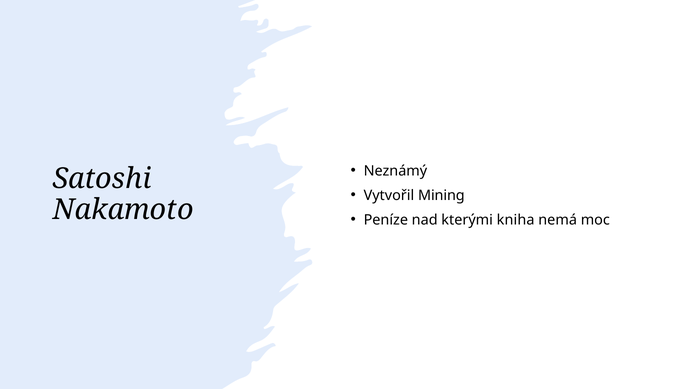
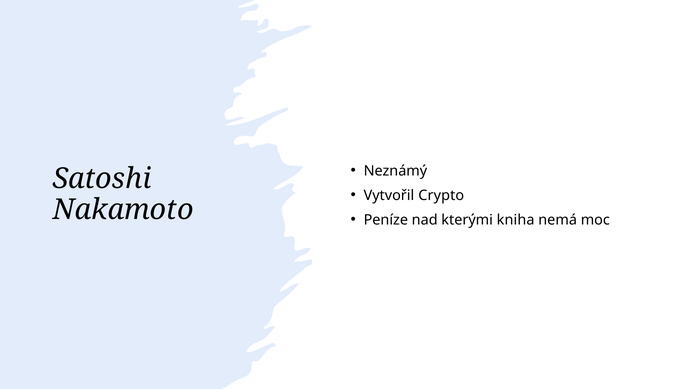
Mining: Mining -> Crypto
